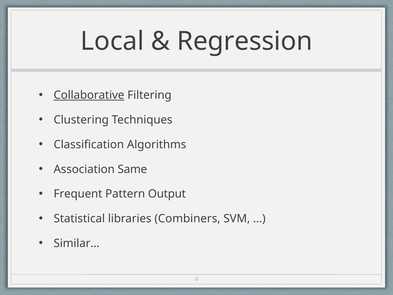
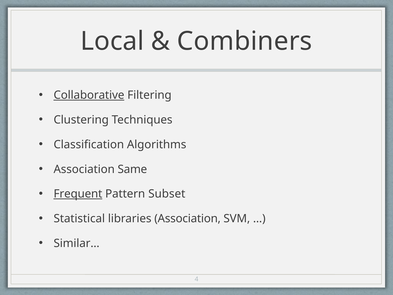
Regression: Regression -> Combiners
Frequent underline: none -> present
Output: Output -> Subset
libraries Combiners: Combiners -> Association
